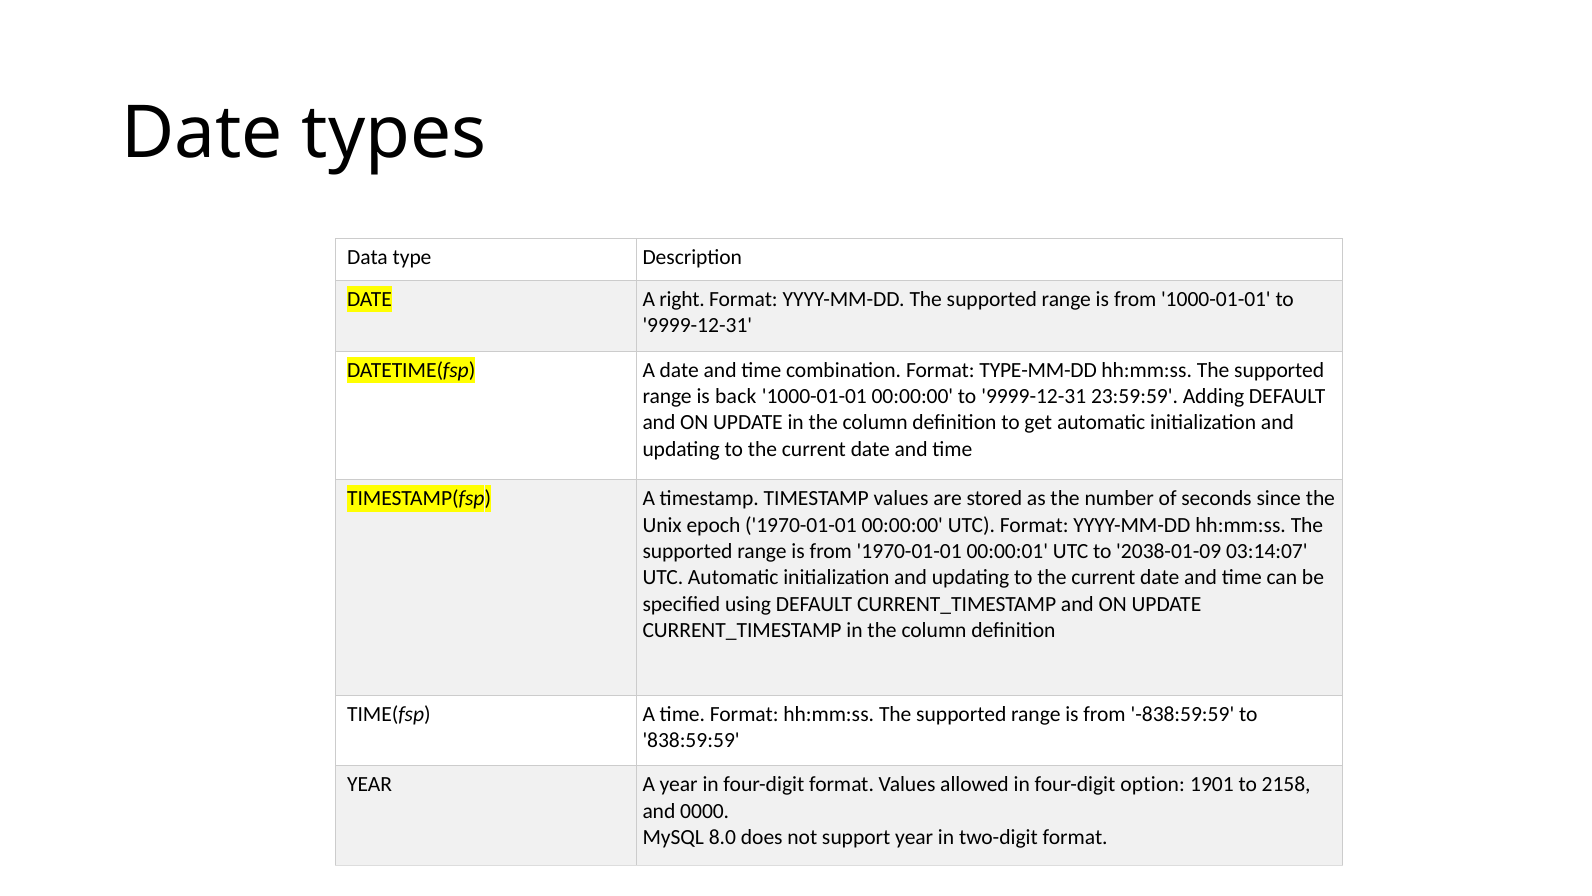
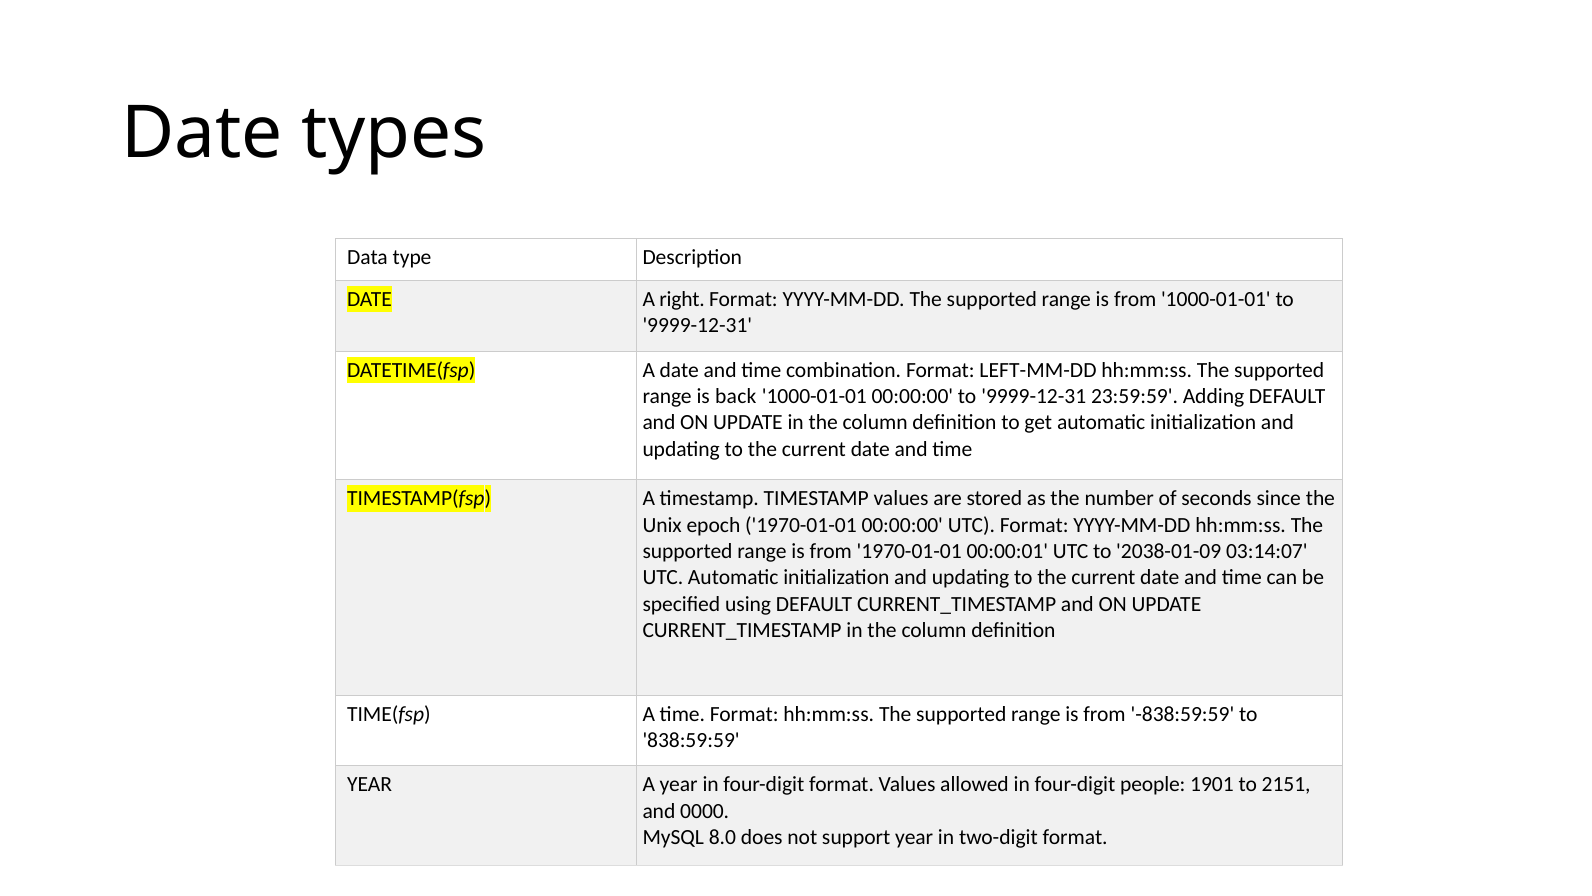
TYPE-MM-DD: TYPE-MM-DD -> LEFT-MM-DD
option: option -> people
2158: 2158 -> 2151
